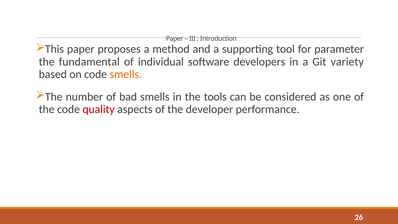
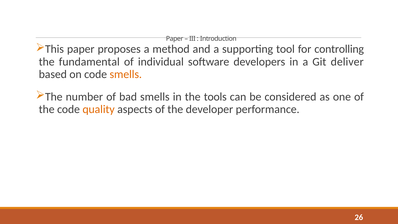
parameter: parameter -> controlling
variety: variety -> deliver
quality colour: red -> orange
